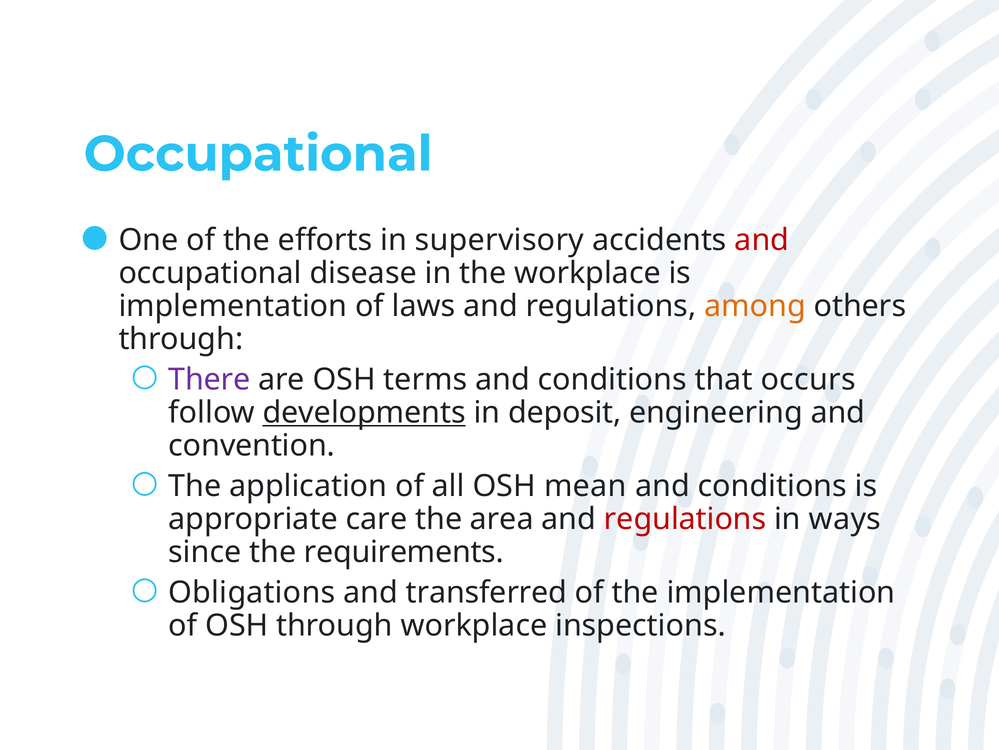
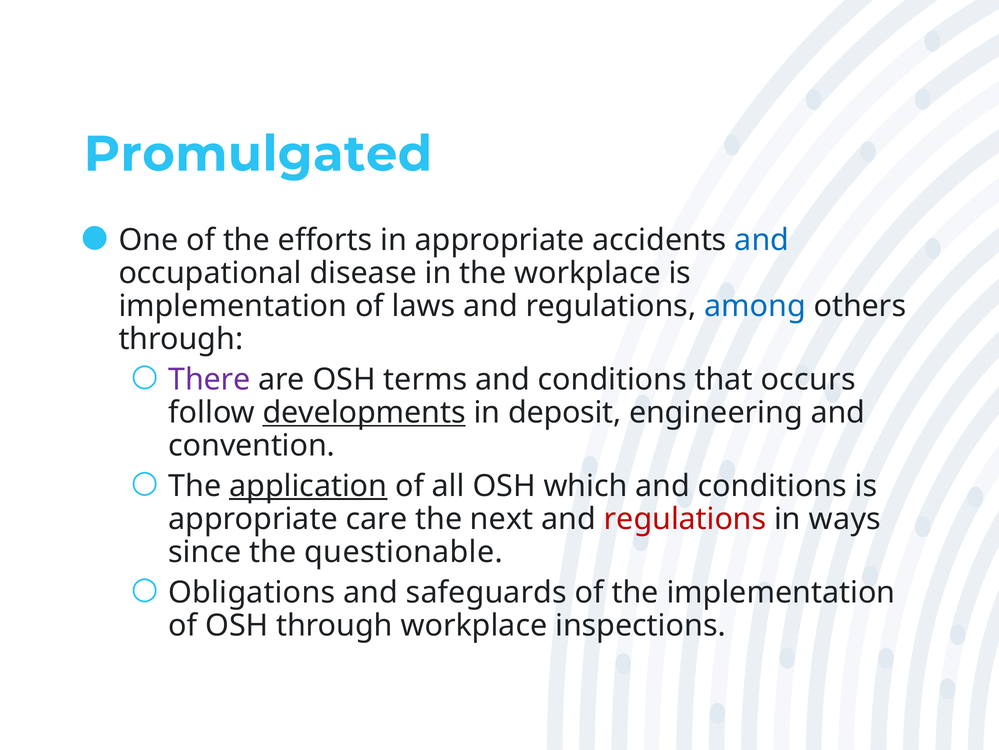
Occupational at (258, 154): Occupational -> Promulgated
in supervisory: supervisory -> appropriate
and at (762, 240) colour: red -> blue
among colour: orange -> blue
application underline: none -> present
mean: mean -> which
area: area -> next
requirements: requirements -> questionable
transferred: transferred -> safeguards
